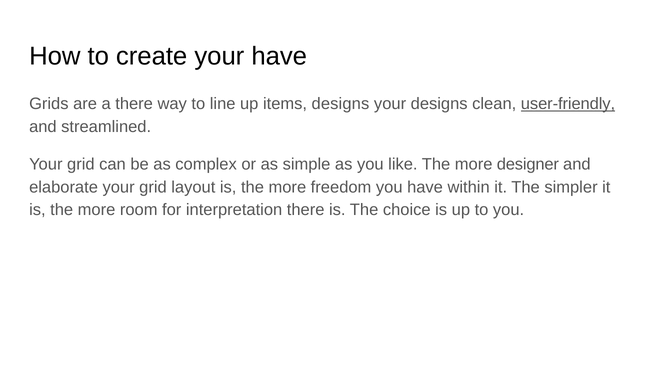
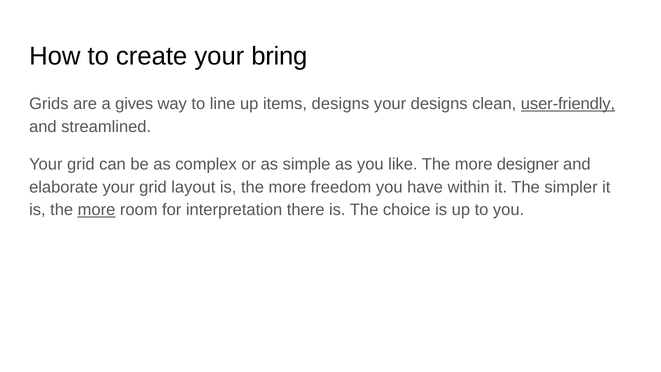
your have: have -> bring
a there: there -> gives
more at (97, 210) underline: none -> present
